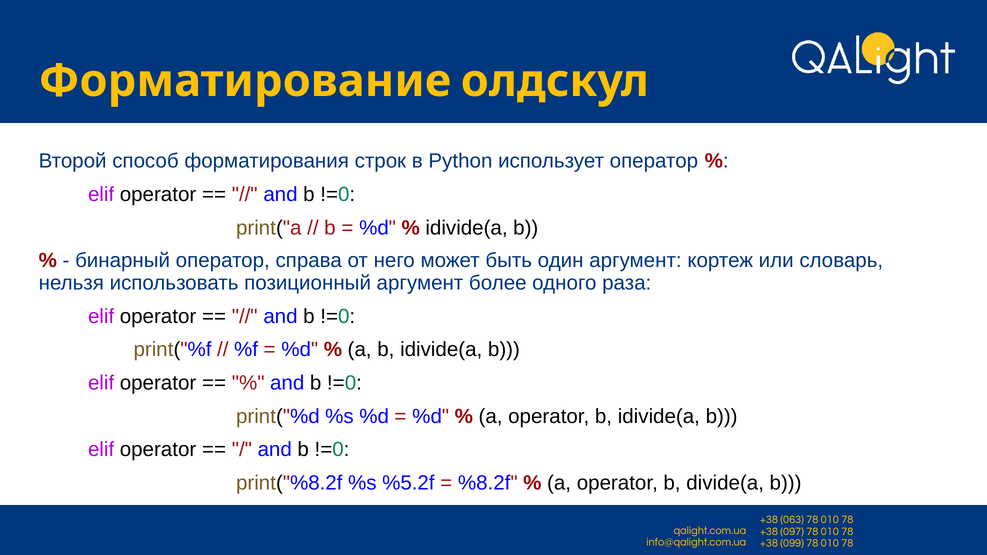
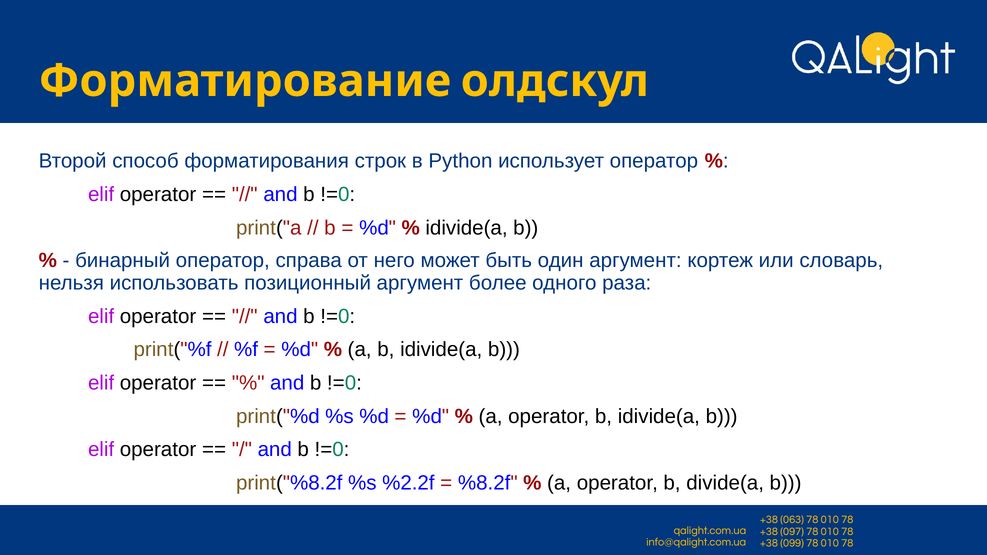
%5.2f: %5.2f -> %2.2f
